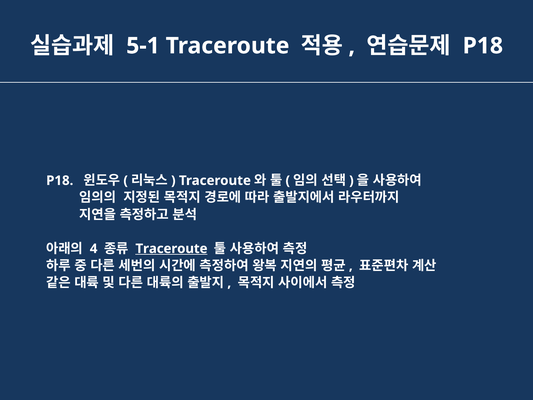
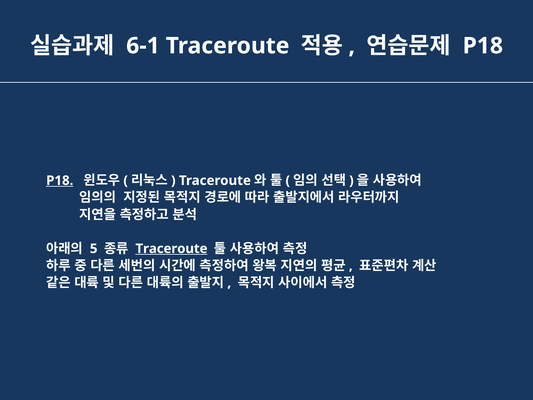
5-1: 5-1 -> 6-1
P18 at (60, 180) underline: none -> present
4: 4 -> 5
